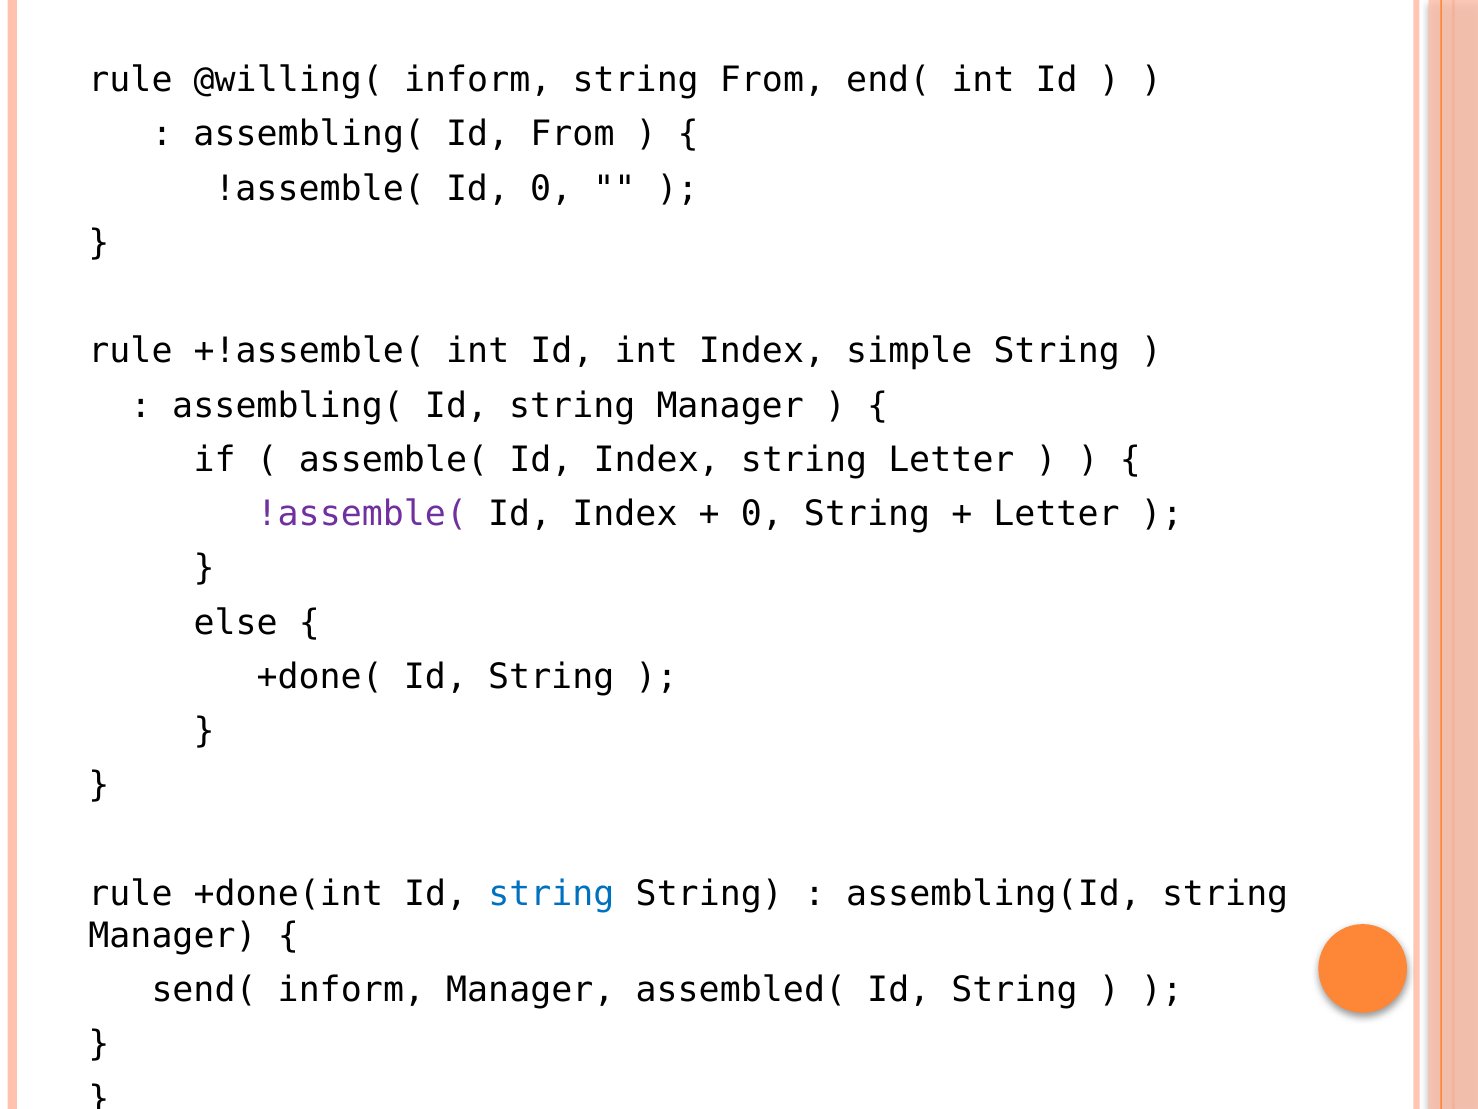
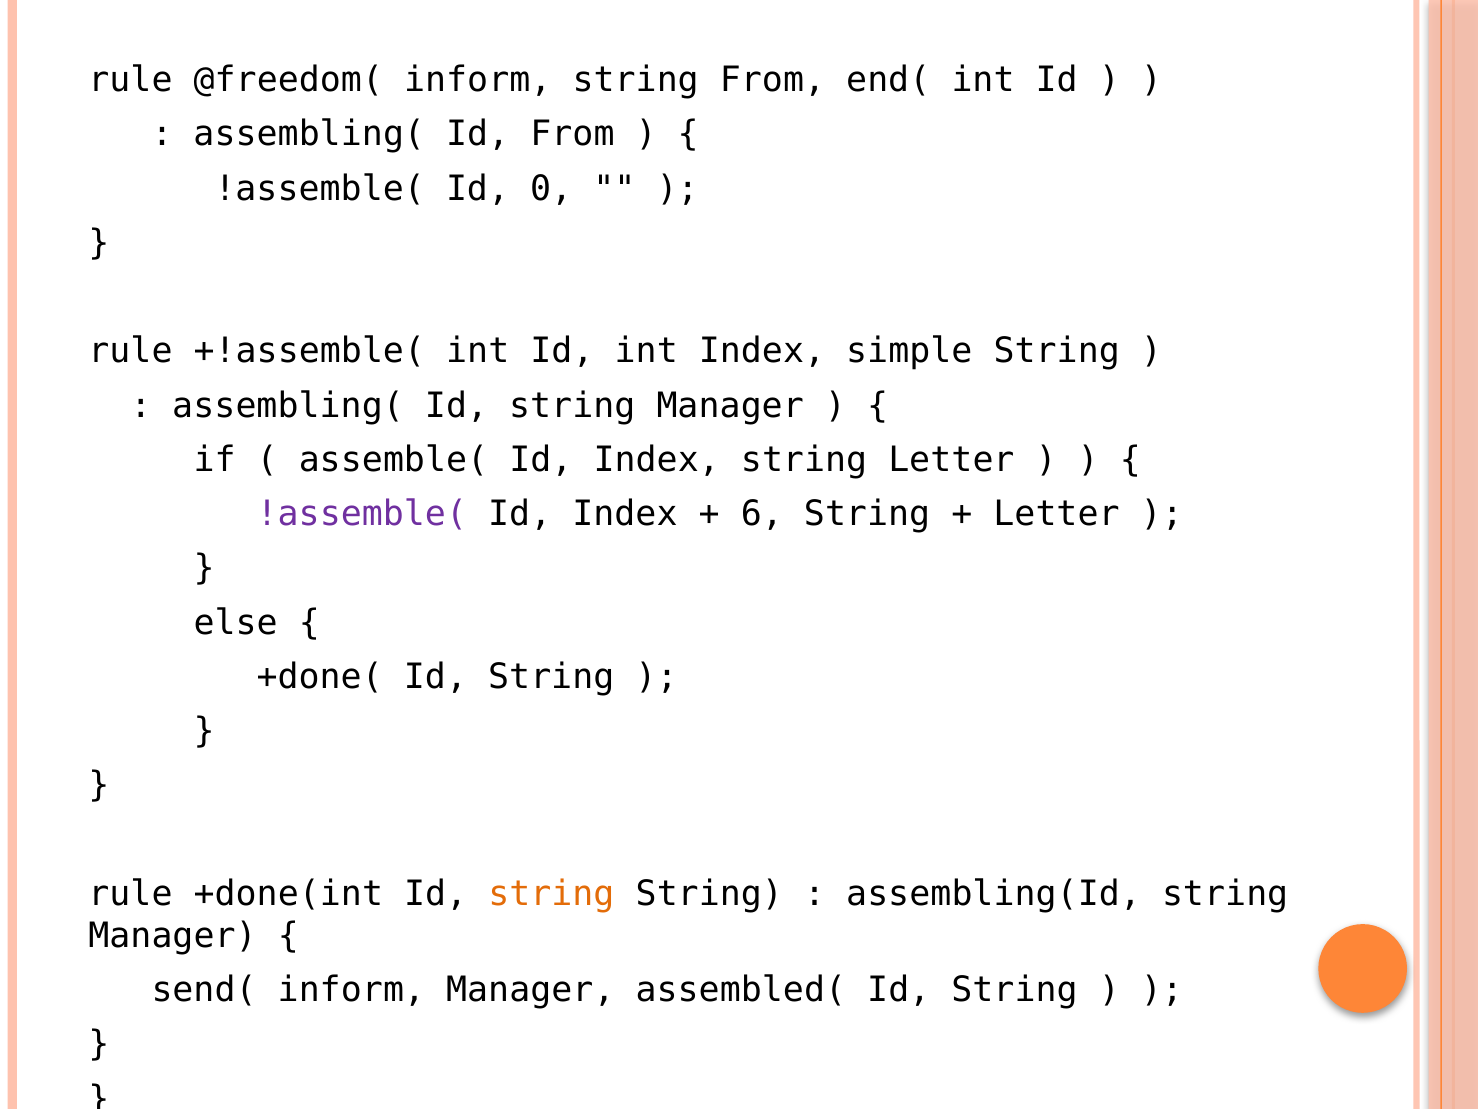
@willing(: @willing( -> @freedom(
0 at (762, 514): 0 -> 6
string at (551, 893) colour: blue -> orange
